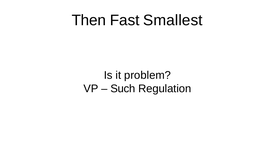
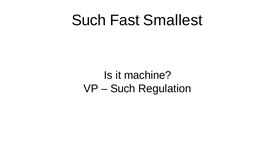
Then at (89, 20): Then -> Such
problem: problem -> machine
